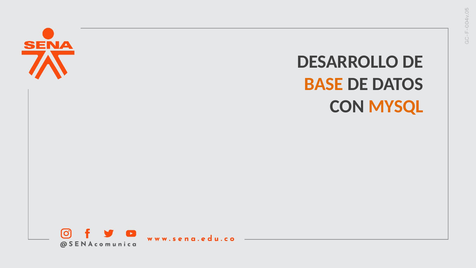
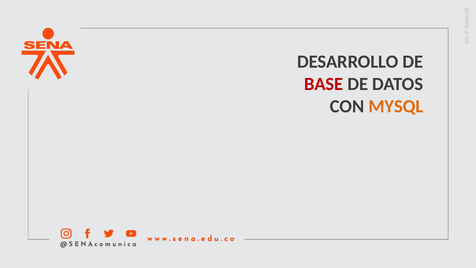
BASE colour: orange -> red
